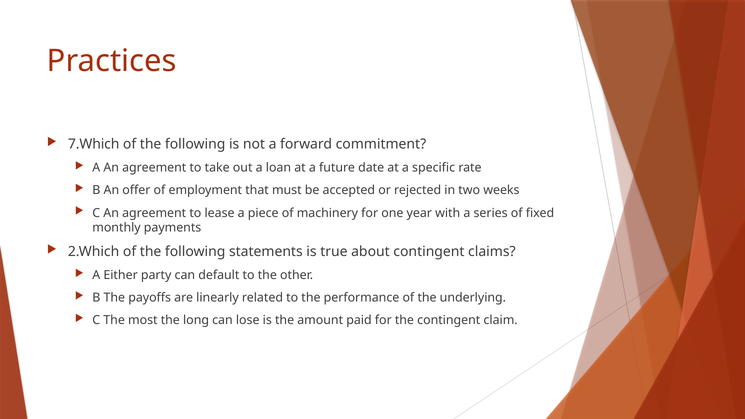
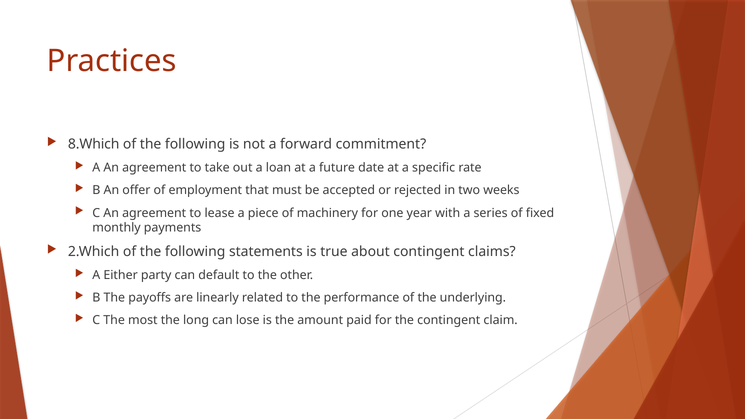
7.Which: 7.Which -> 8.Which
